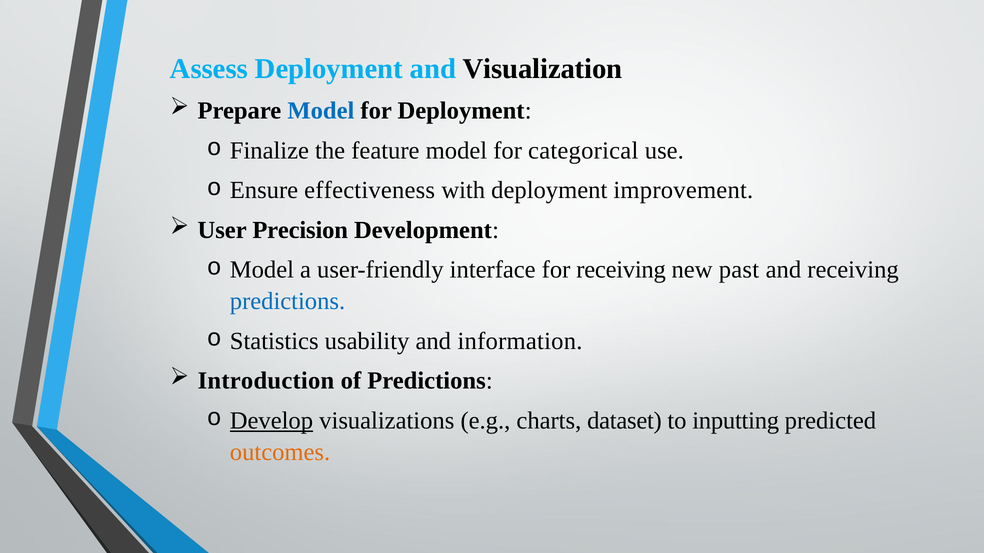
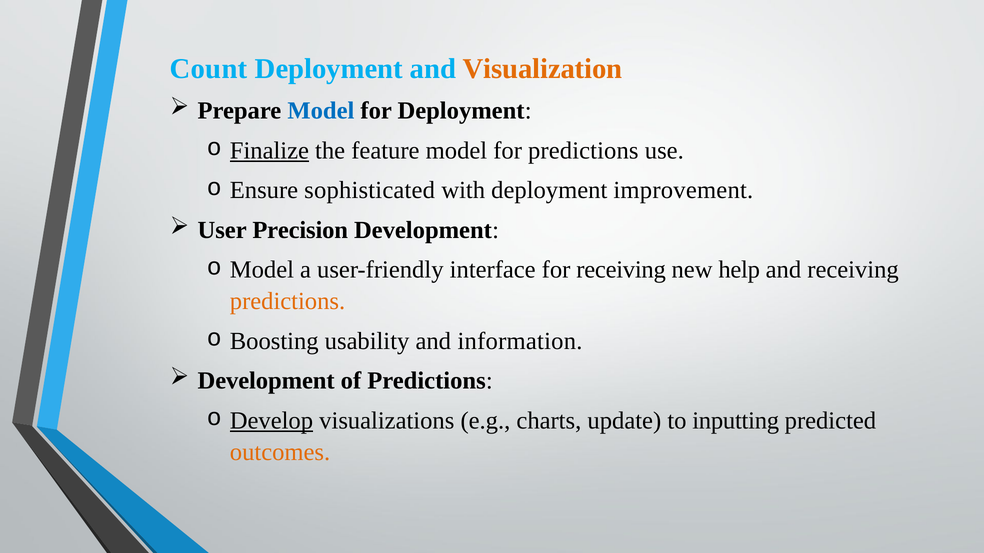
Assess: Assess -> Count
Visualization colour: black -> orange
Finalize underline: none -> present
for categorical: categorical -> predictions
effectiveness: effectiveness -> sophisticated
past: past -> help
predictions at (288, 302) colour: blue -> orange
Statistics: Statistics -> Boosting
Introduction at (266, 381): Introduction -> Development
dataset: dataset -> update
